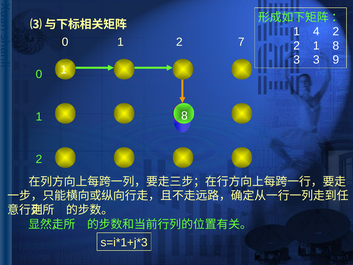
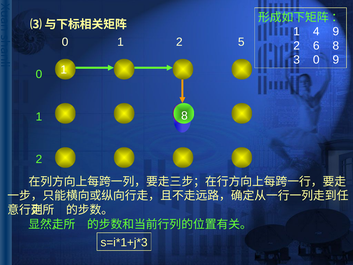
4 2: 2 -> 9
7: 7 -> 5
2 1: 1 -> 6
3 3: 3 -> 0
